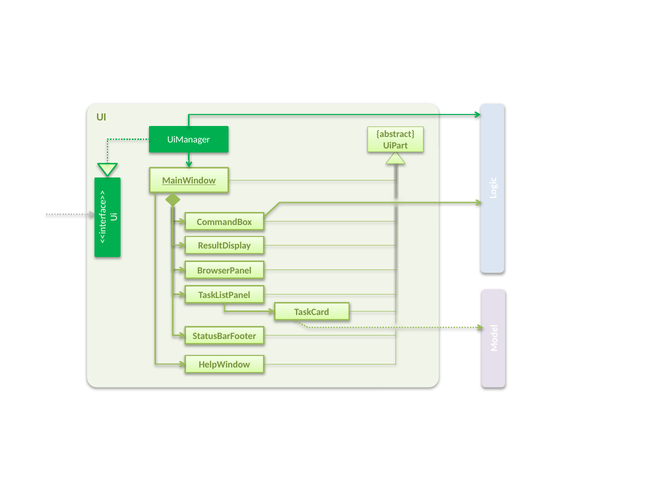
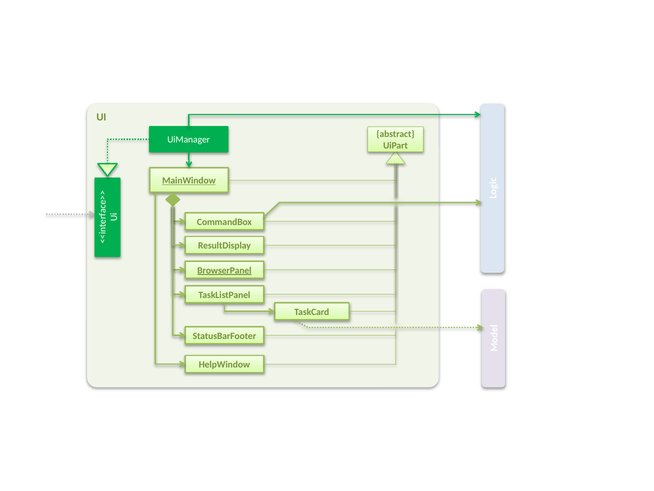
BrowserPanel underline: none -> present
